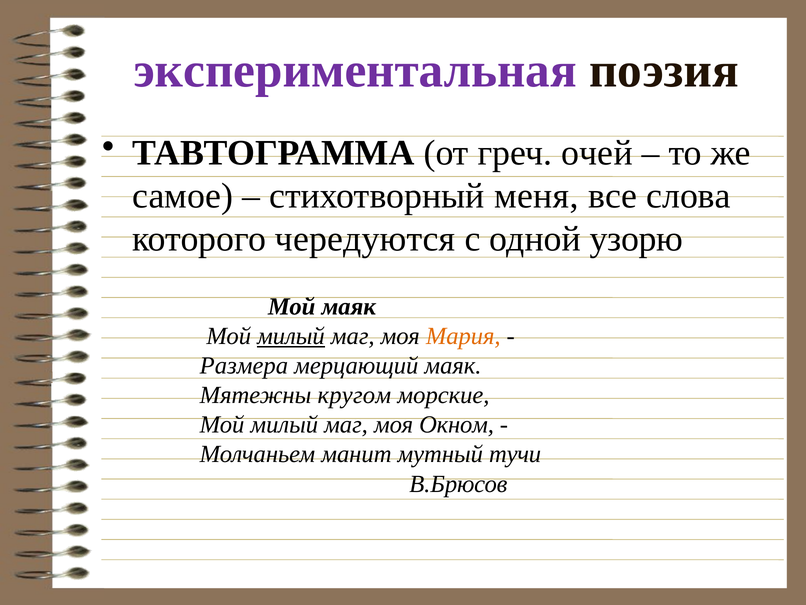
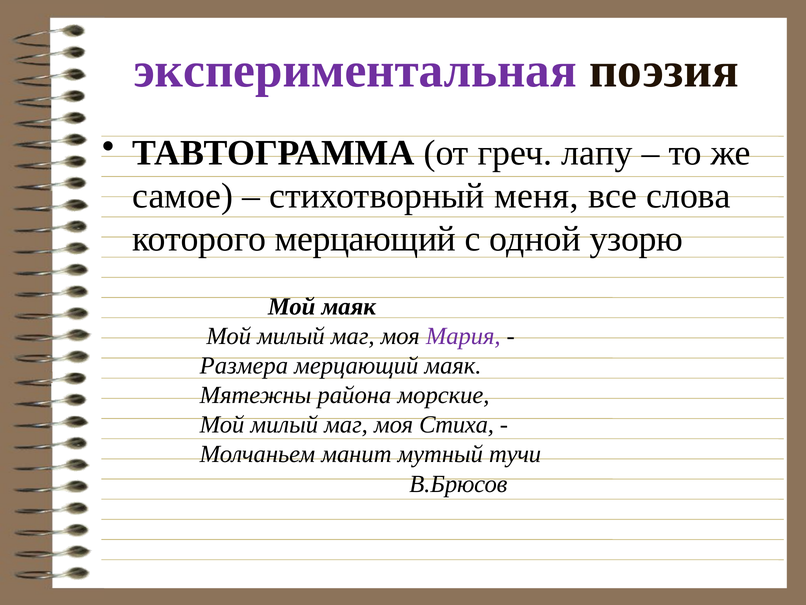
очей: очей -> лапу
которого чередуются: чередуются -> мерцающий
милый at (291, 336) underline: present -> none
Мария colour: orange -> purple
кругом: кругом -> района
Окном: Окном -> Стиха
